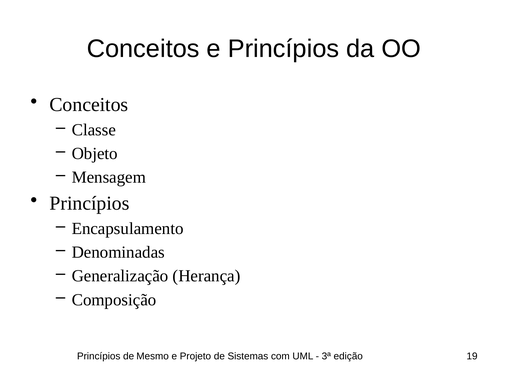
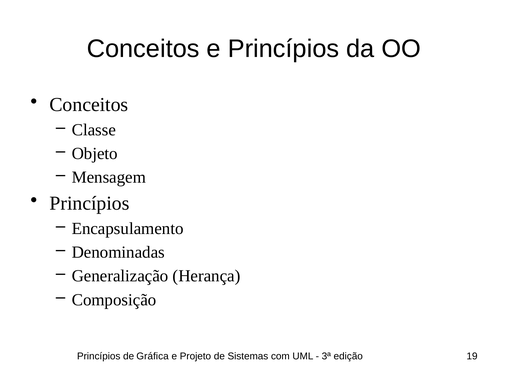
Mesmo: Mesmo -> Gráfica
